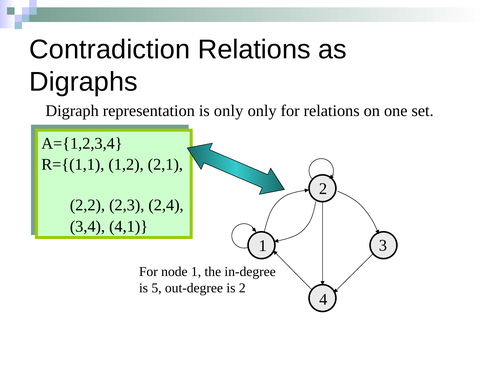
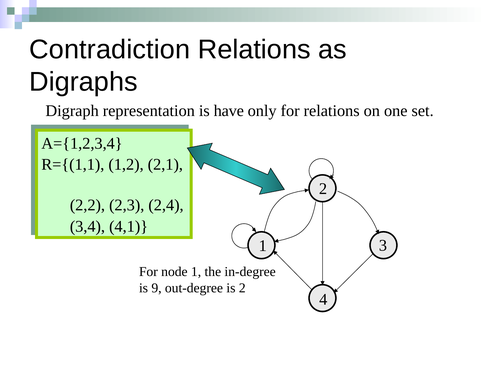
is only: only -> have
5: 5 -> 9
